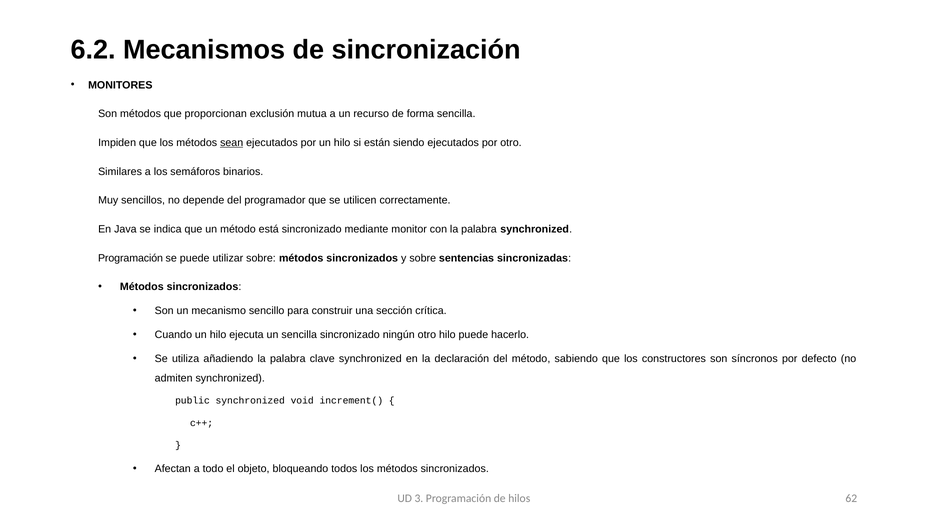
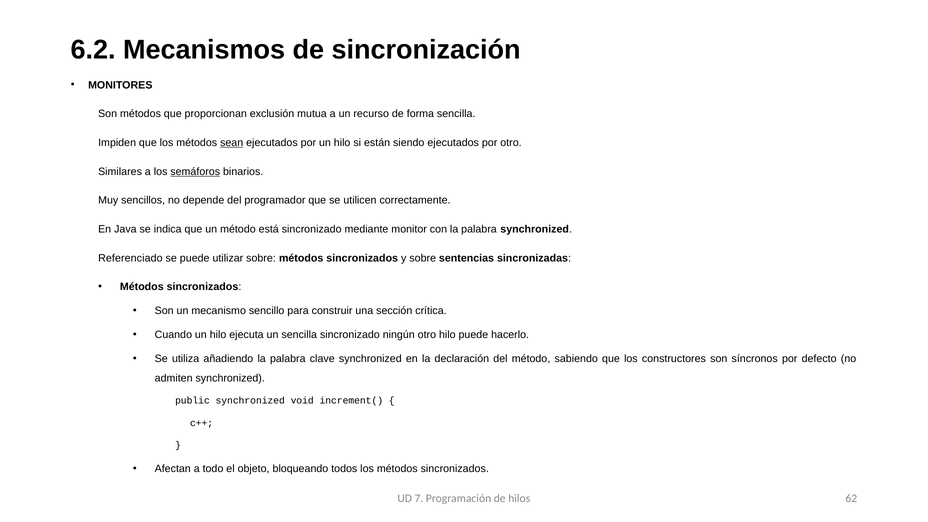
semáforos underline: none -> present
Programación at (130, 258): Programación -> Referenciado
3: 3 -> 7
